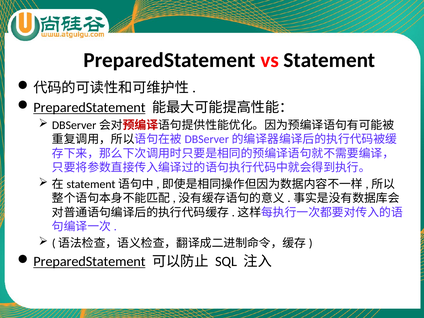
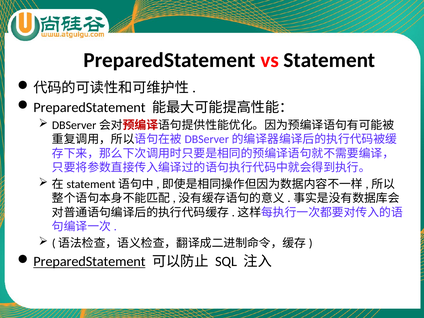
PreparedStatement at (89, 108) underline: present -> none
